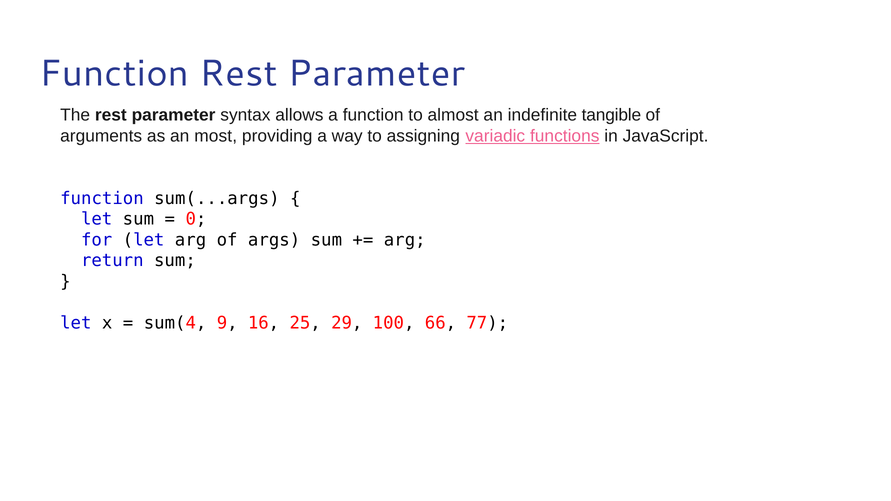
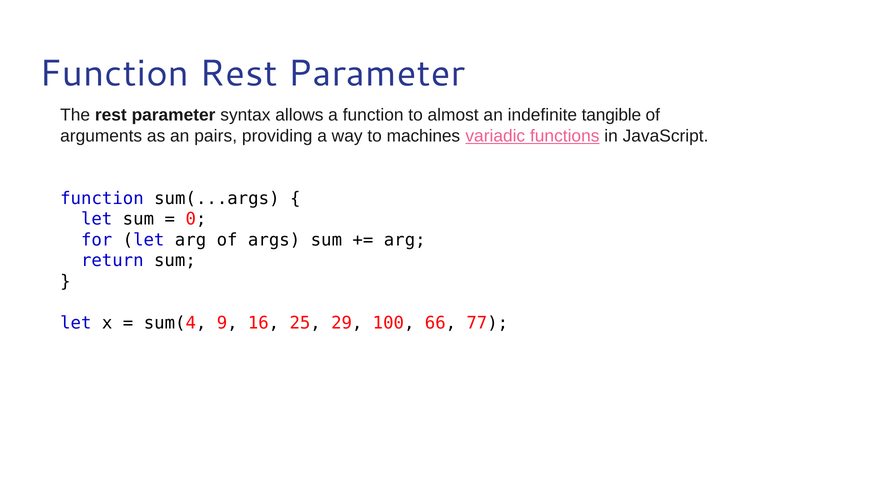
most: most -> pairs
assigning: assigning -> machines
